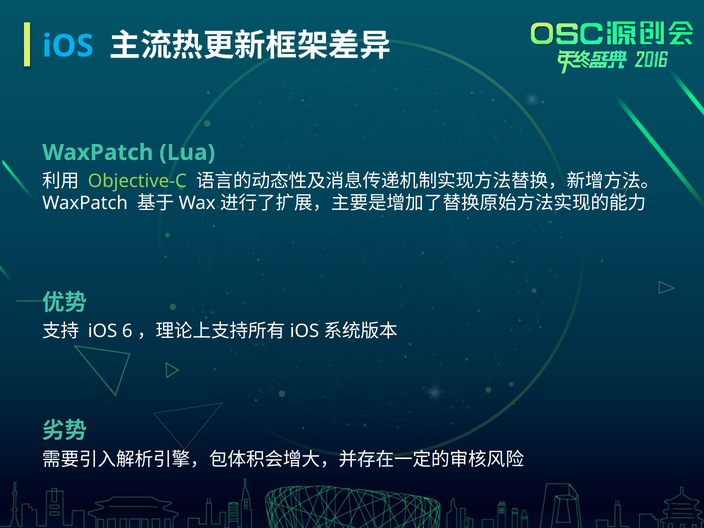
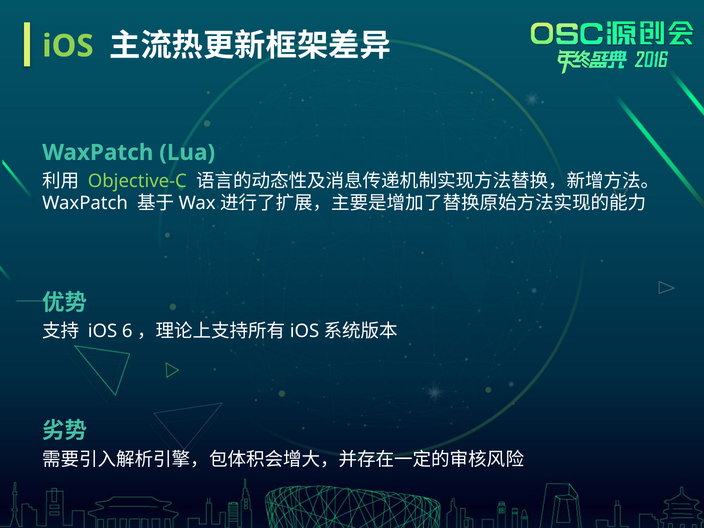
iOS at (68, 46) colour: light blue -> light green
